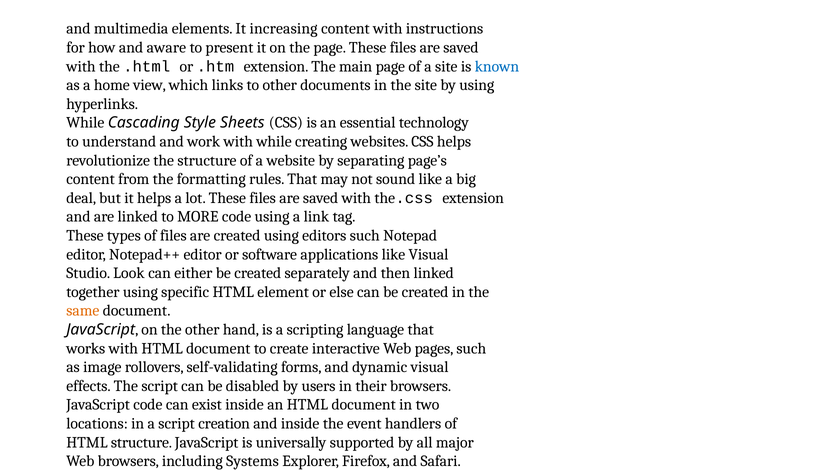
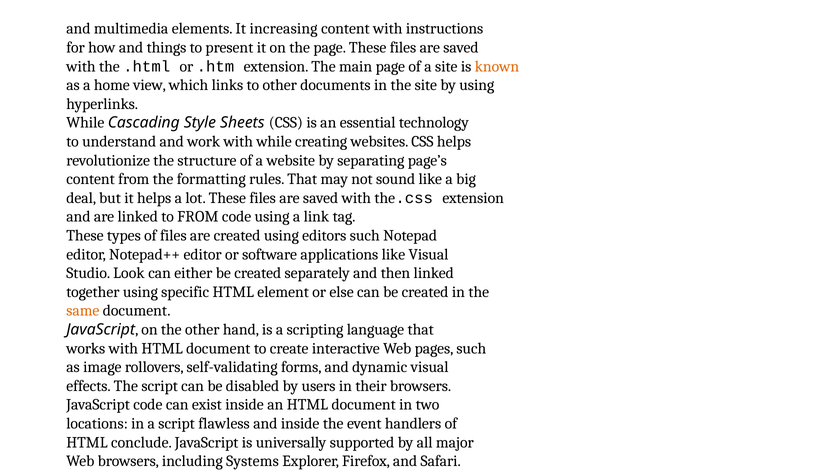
aware: aware -> things
known colour: blue -> orange
to MORE: MORE -> FROM
creation: creation -> flawless
HTML structure: structure -> conclude
